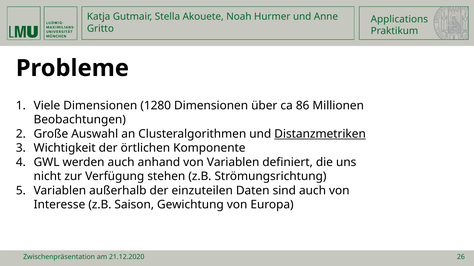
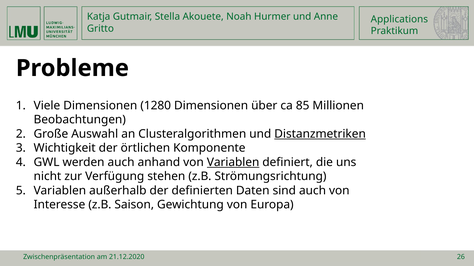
86: 86 -> 85
Variablen at (233, 163) underline: none -> present
einzuteilen: einzuteilen -> definierten
